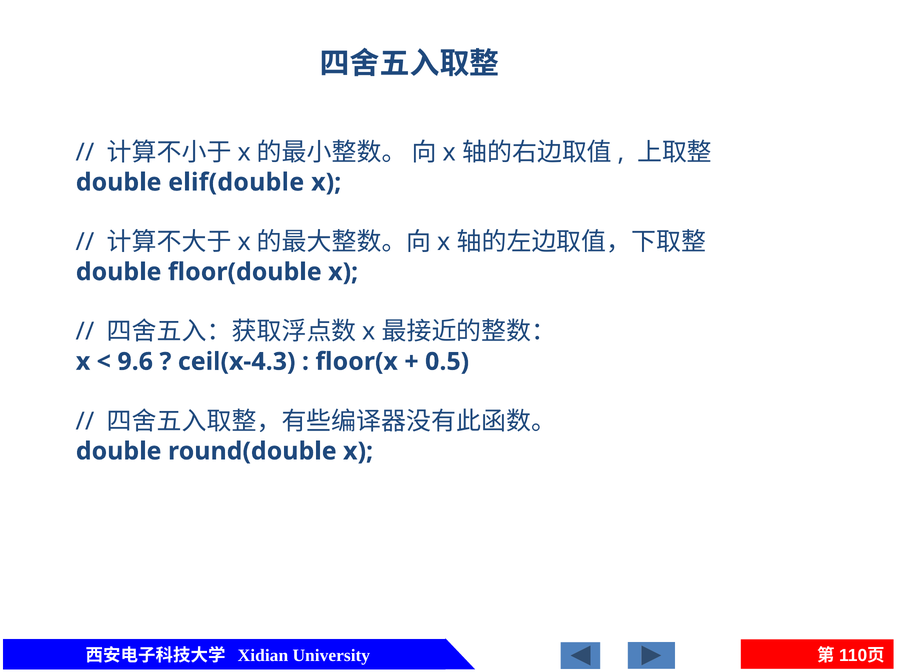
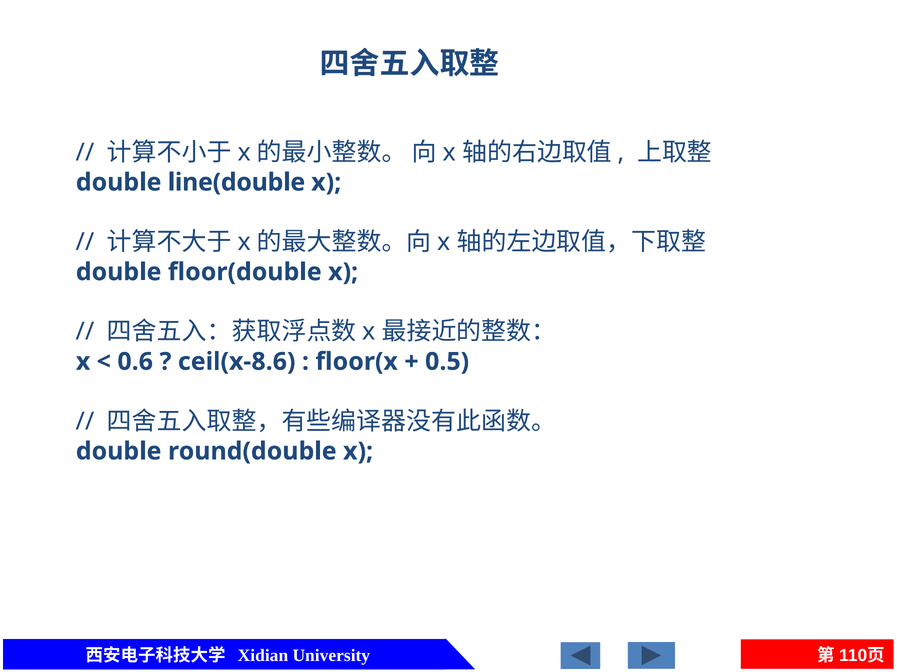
elif(double: elif(double -> line(double
9.6: 9.6 -> 0.6
ceil(x-4.3: ceil(x-4.3 -> ceil(x-8.6
